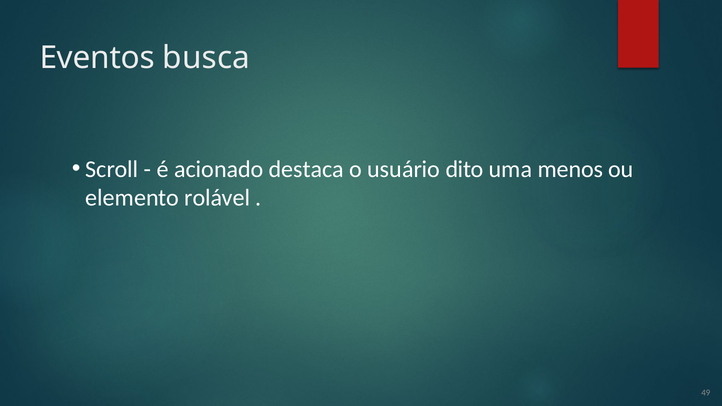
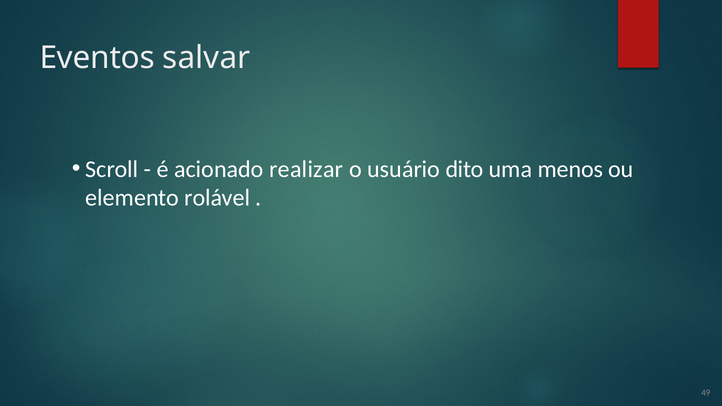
busca: busca -> salvar
destaca: destaca -> realizar
